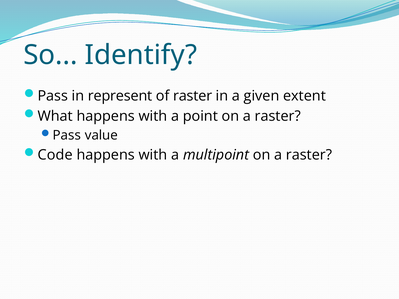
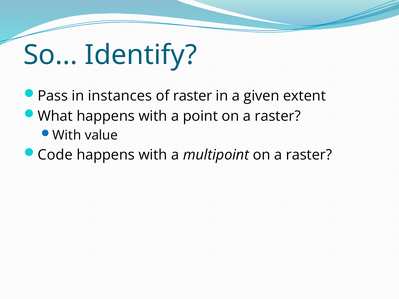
represent: represent -> instances
Pass at (67, 135): Pass -> With
